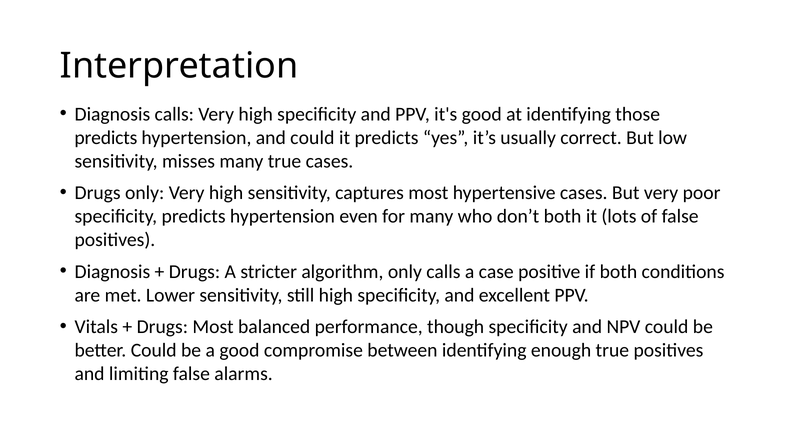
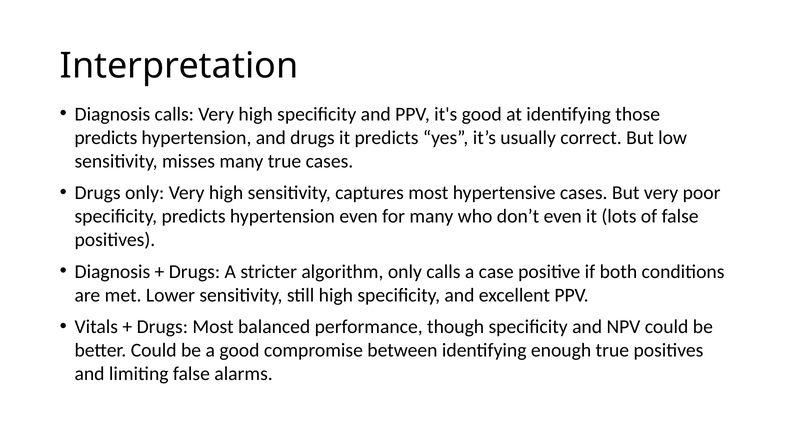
and could: could -> drugs
don’t both: both -> even
